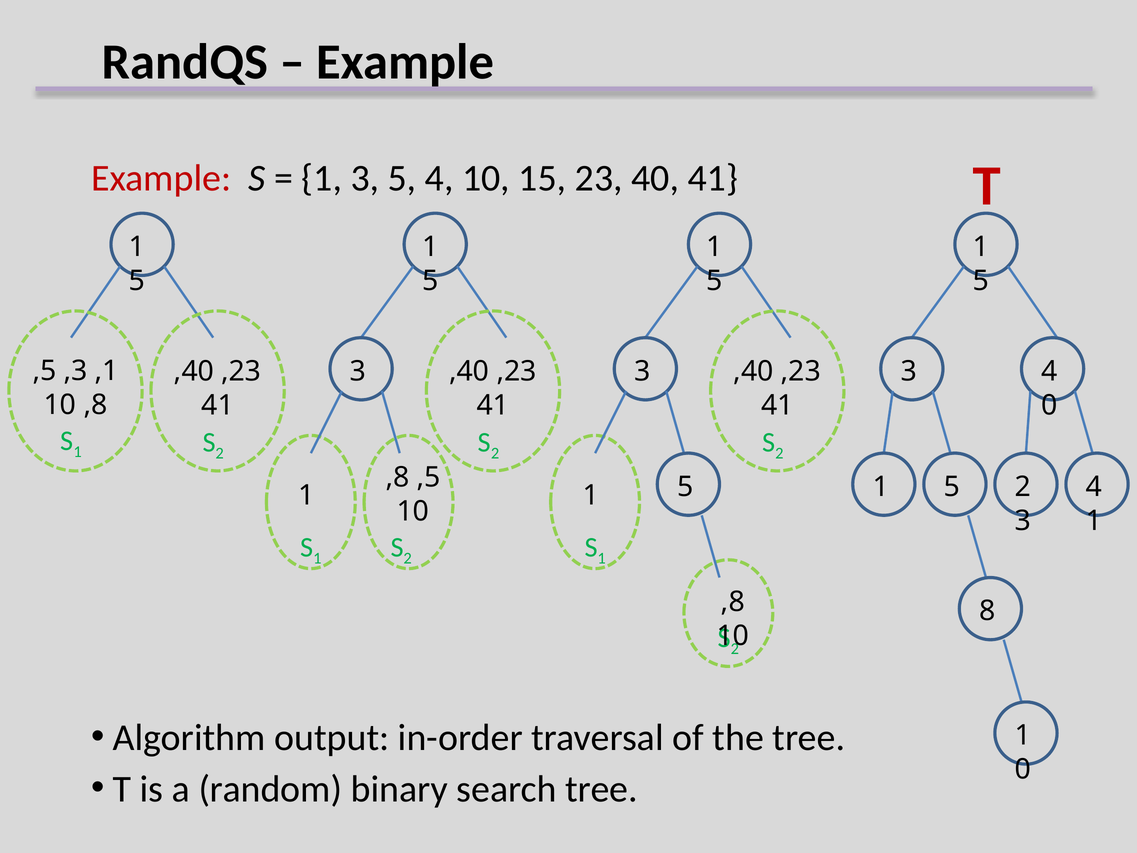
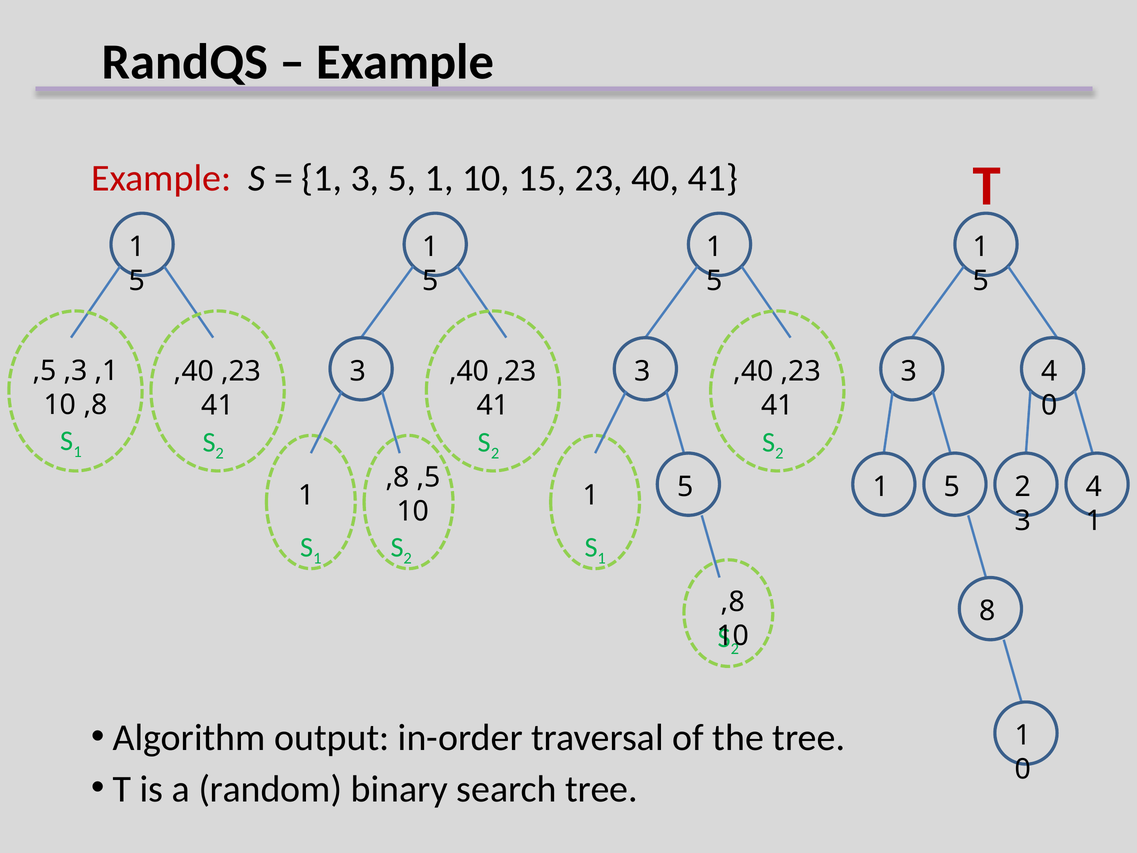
3 5 4: 4 -> 1
